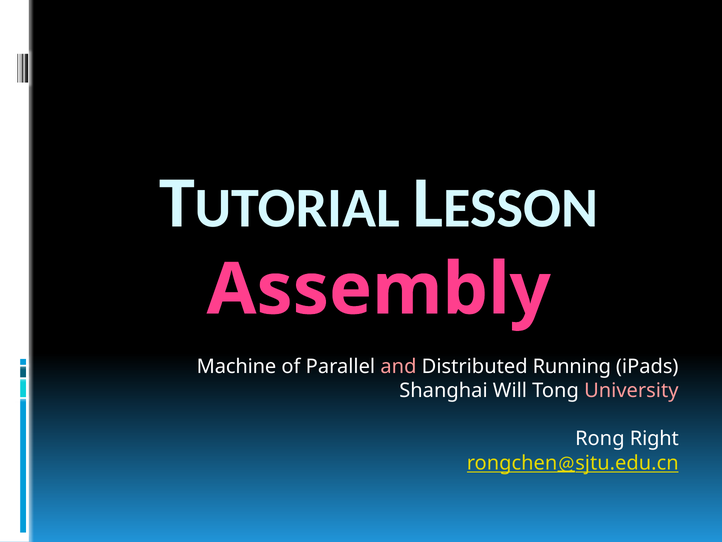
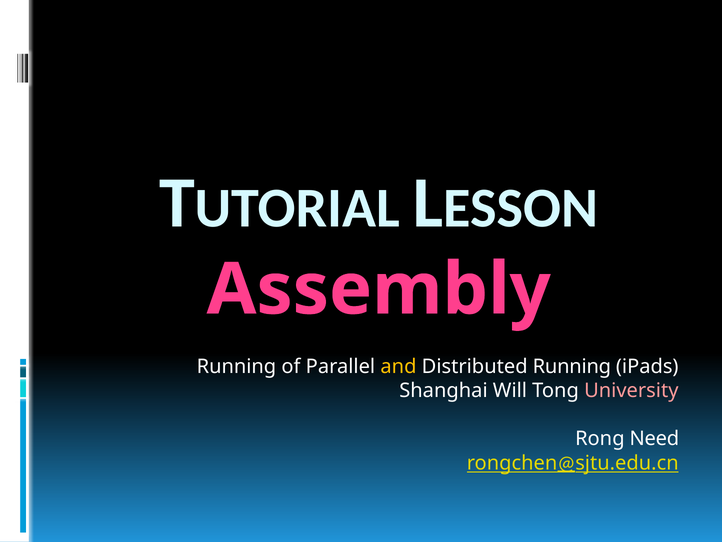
Machine at (237, 366): Machine -> Running
and colour: pink -> yellow
Right: Right -> Need
